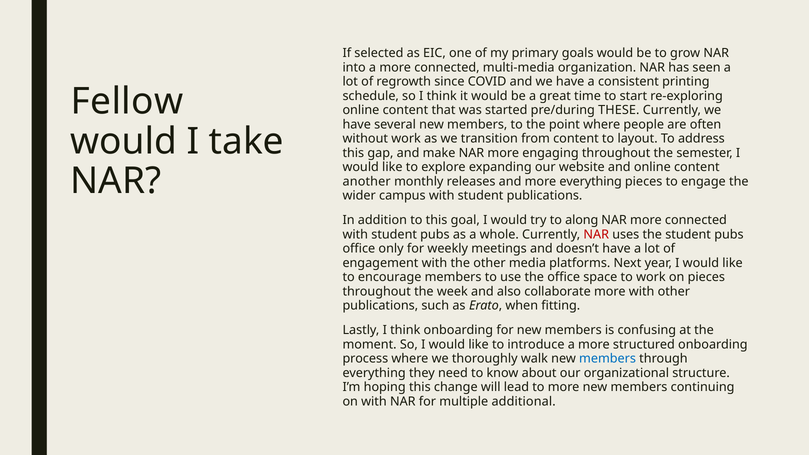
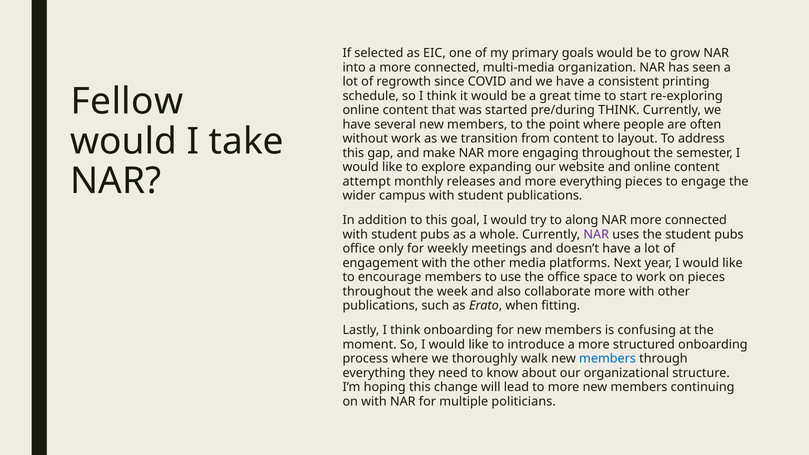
pre/during THESE: THESE -> THINK
another: another -> attempt
NAR at (596, 234) colour: red -> purple
additional: additional -> politicians
